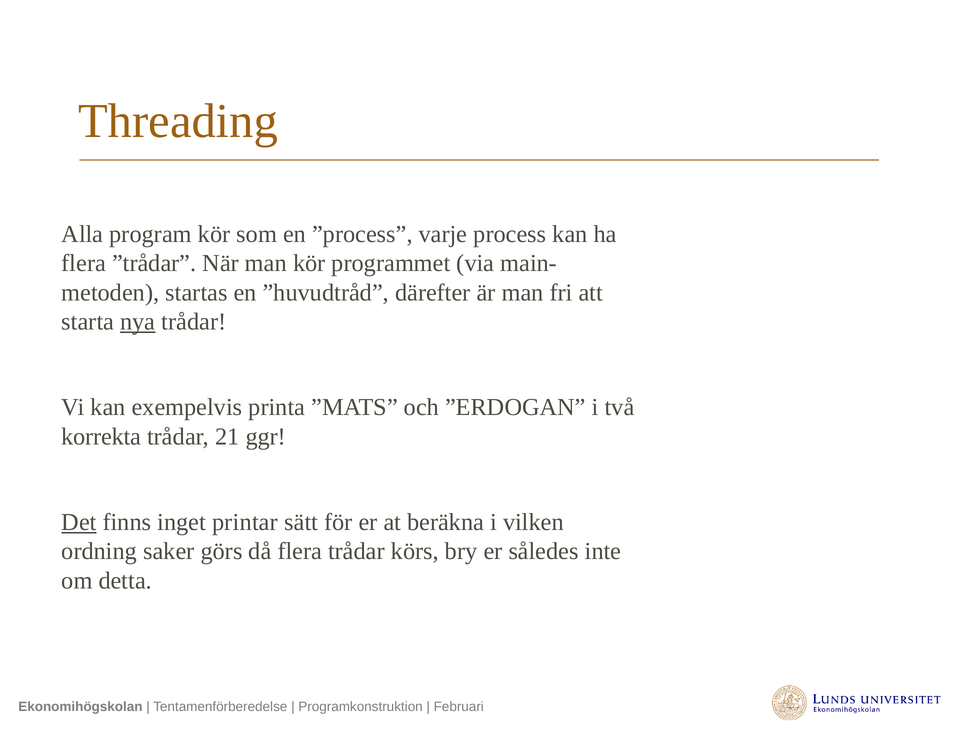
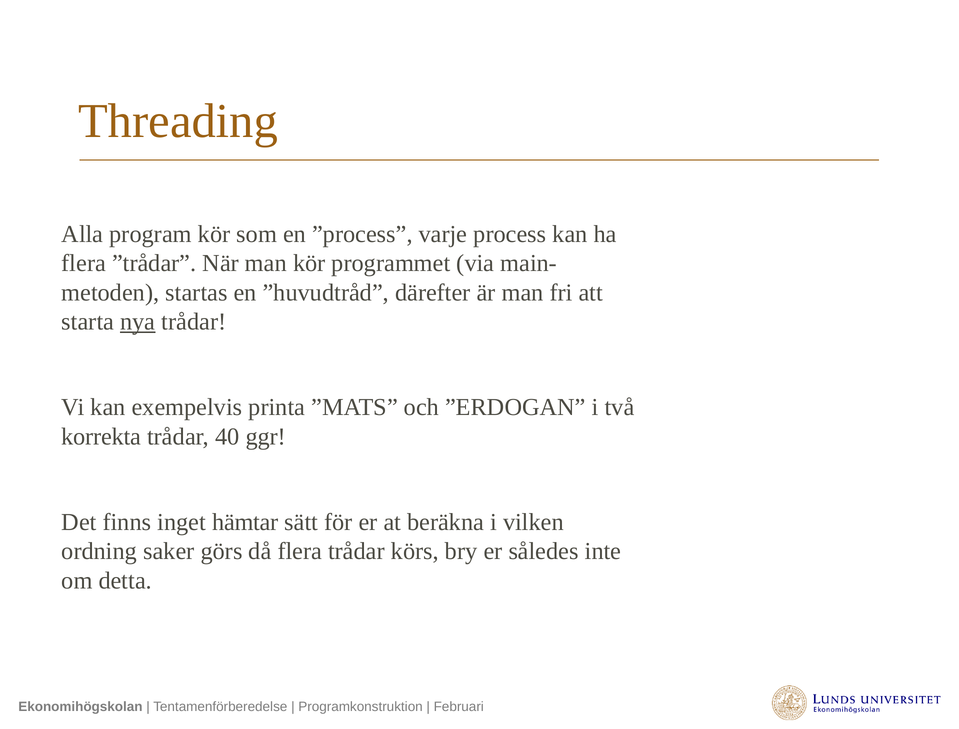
21: 21 -> 40
Det underline: present -> none
printar: printar -> hämtar
